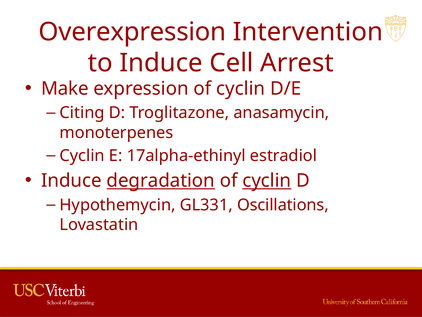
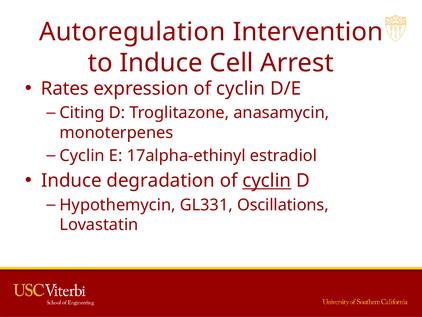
Overexpression: Overexpression -> Autoregulation
Make: Make -> Rates
degradation underline: present -> none
